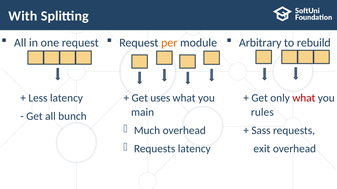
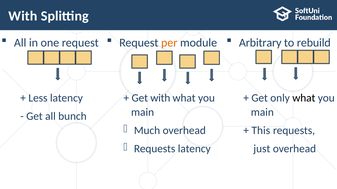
Get uses: uses -> with
what at (304, 98) colour: red -> black
rules at (262, 112): rules -> main
Sass: Sass -> This
exit: exit -> just
